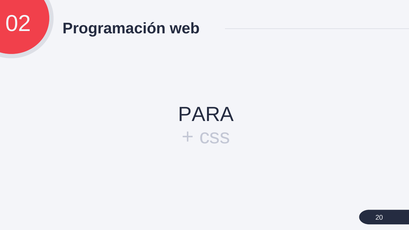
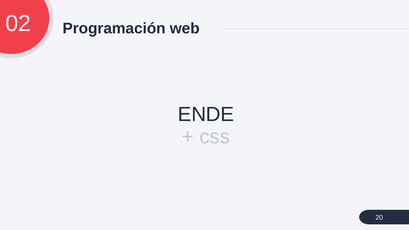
PARA: PARA -> ENDE
